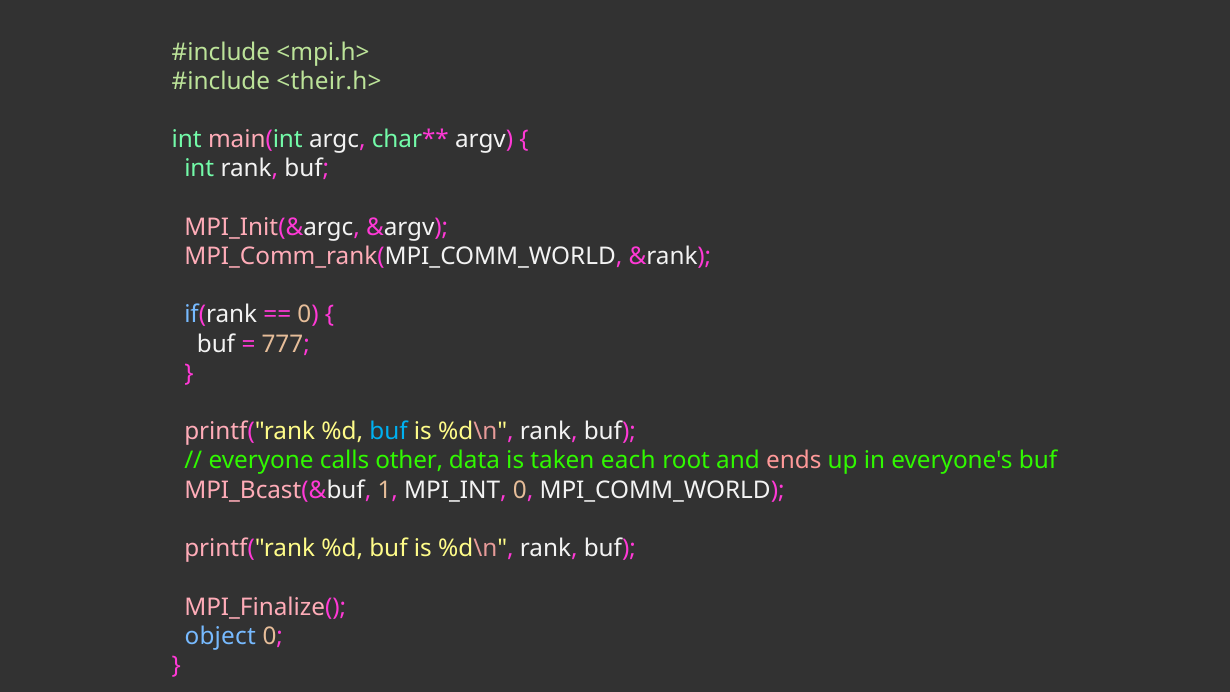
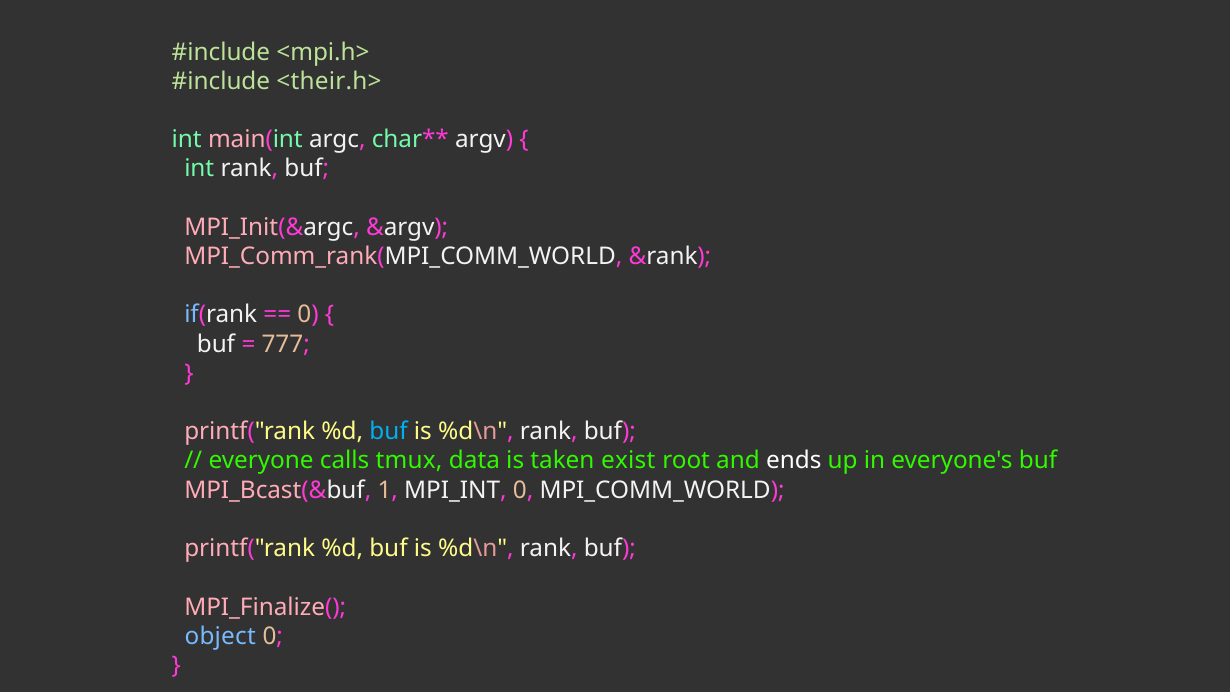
other: other -> tmux
each: each -> exist
ends colour: pink -> white
